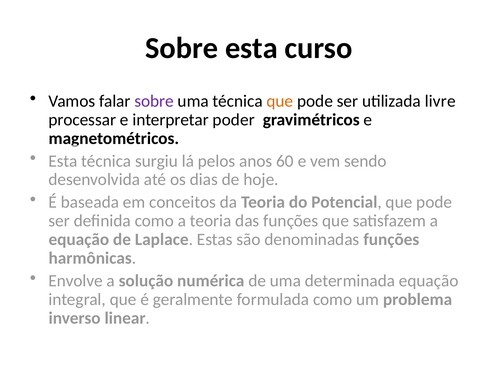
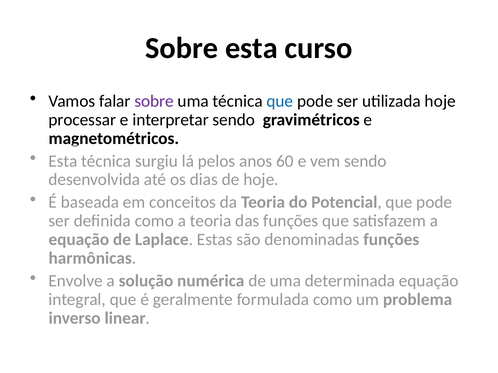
que at (280, 101) colour: orange -> blue
utilizada livre: livre -> hoje
interpretar poder: poder -> sendo
